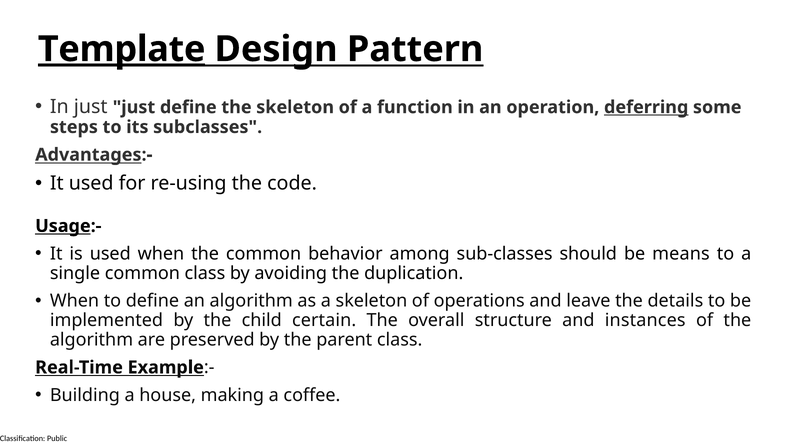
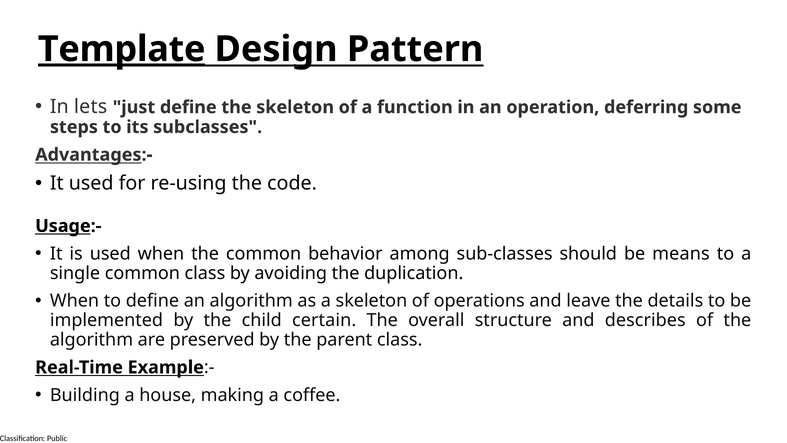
In just: just -> lets
deferring underline: present -> none
instances: instances -> describes
